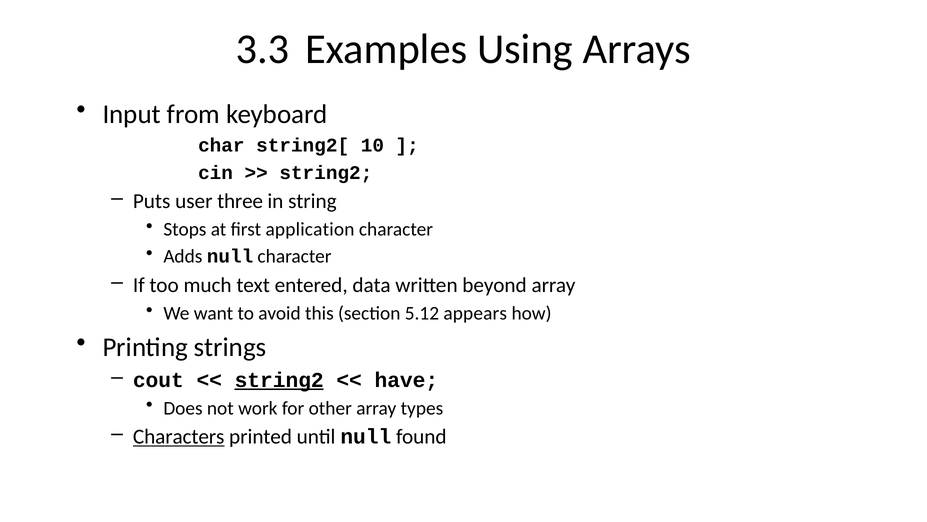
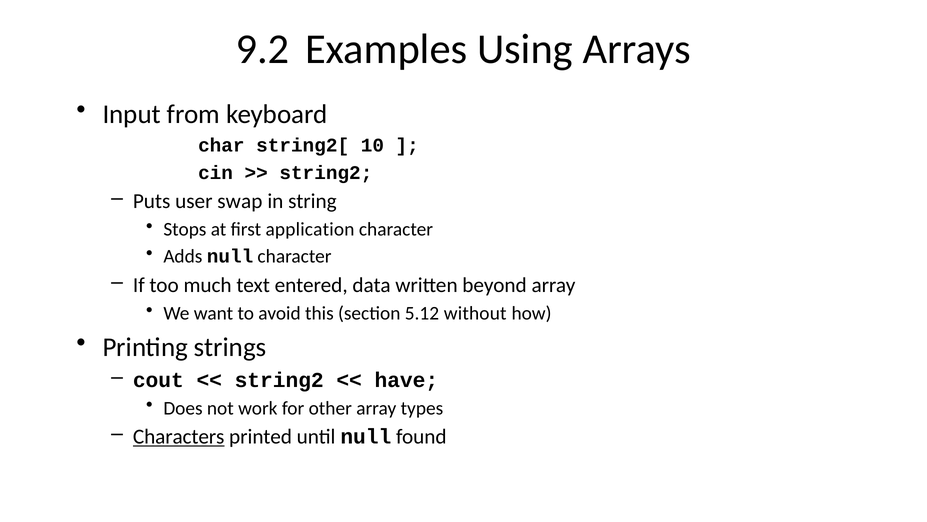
3.3: 3.3 -> 9.2
three: three -> swap
appears: appears -> without
string2 at (279, 380) underline: present -> none
